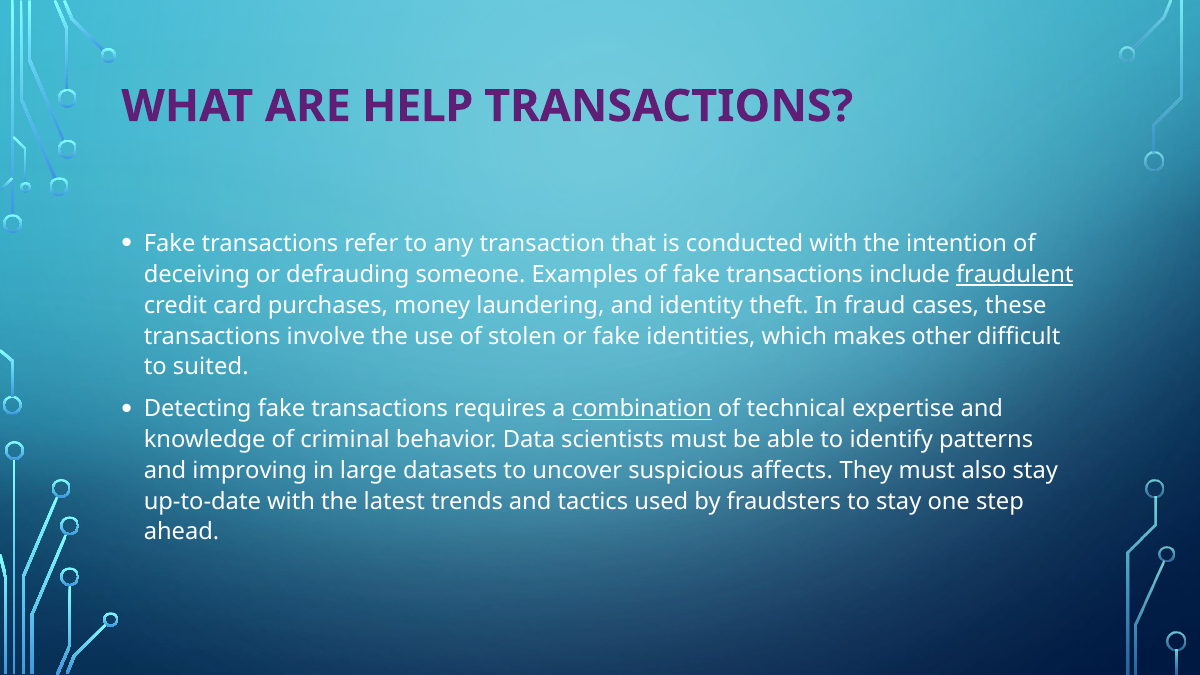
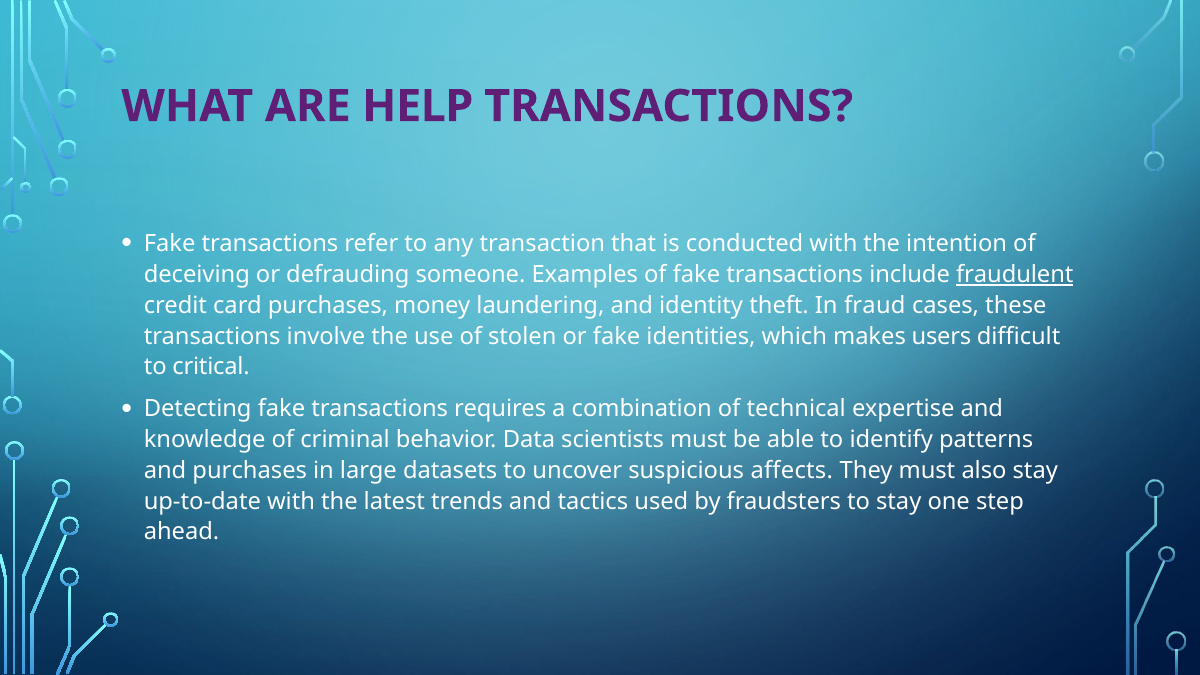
other: other -> users
suited: suited -> critical
combination underline: present -> none
and improving: improving -> purchases
